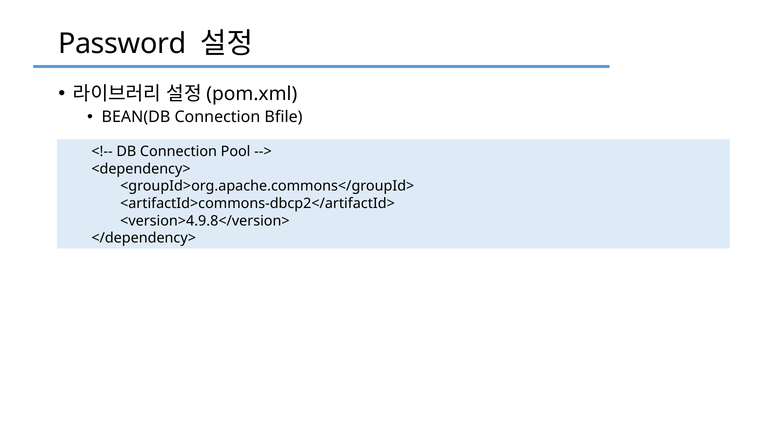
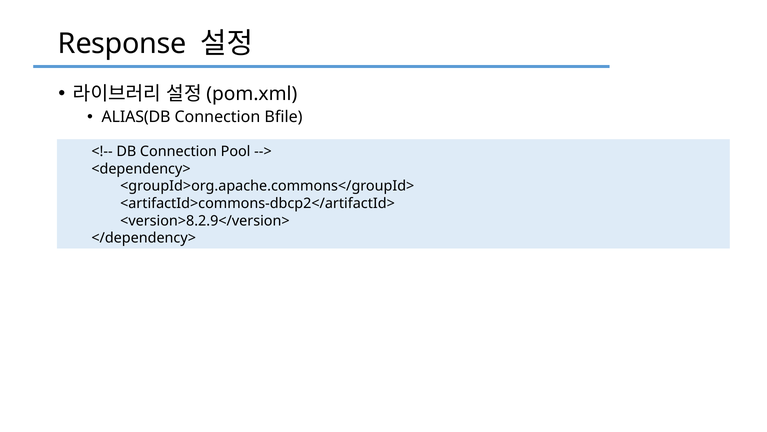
Password: Password -> Response
BEAN(DB: BEAN(DB -> ALIAS(DB
<version>4.9.8</version>: <version>4.9.8</version> -> <version>8.2.9</version>
